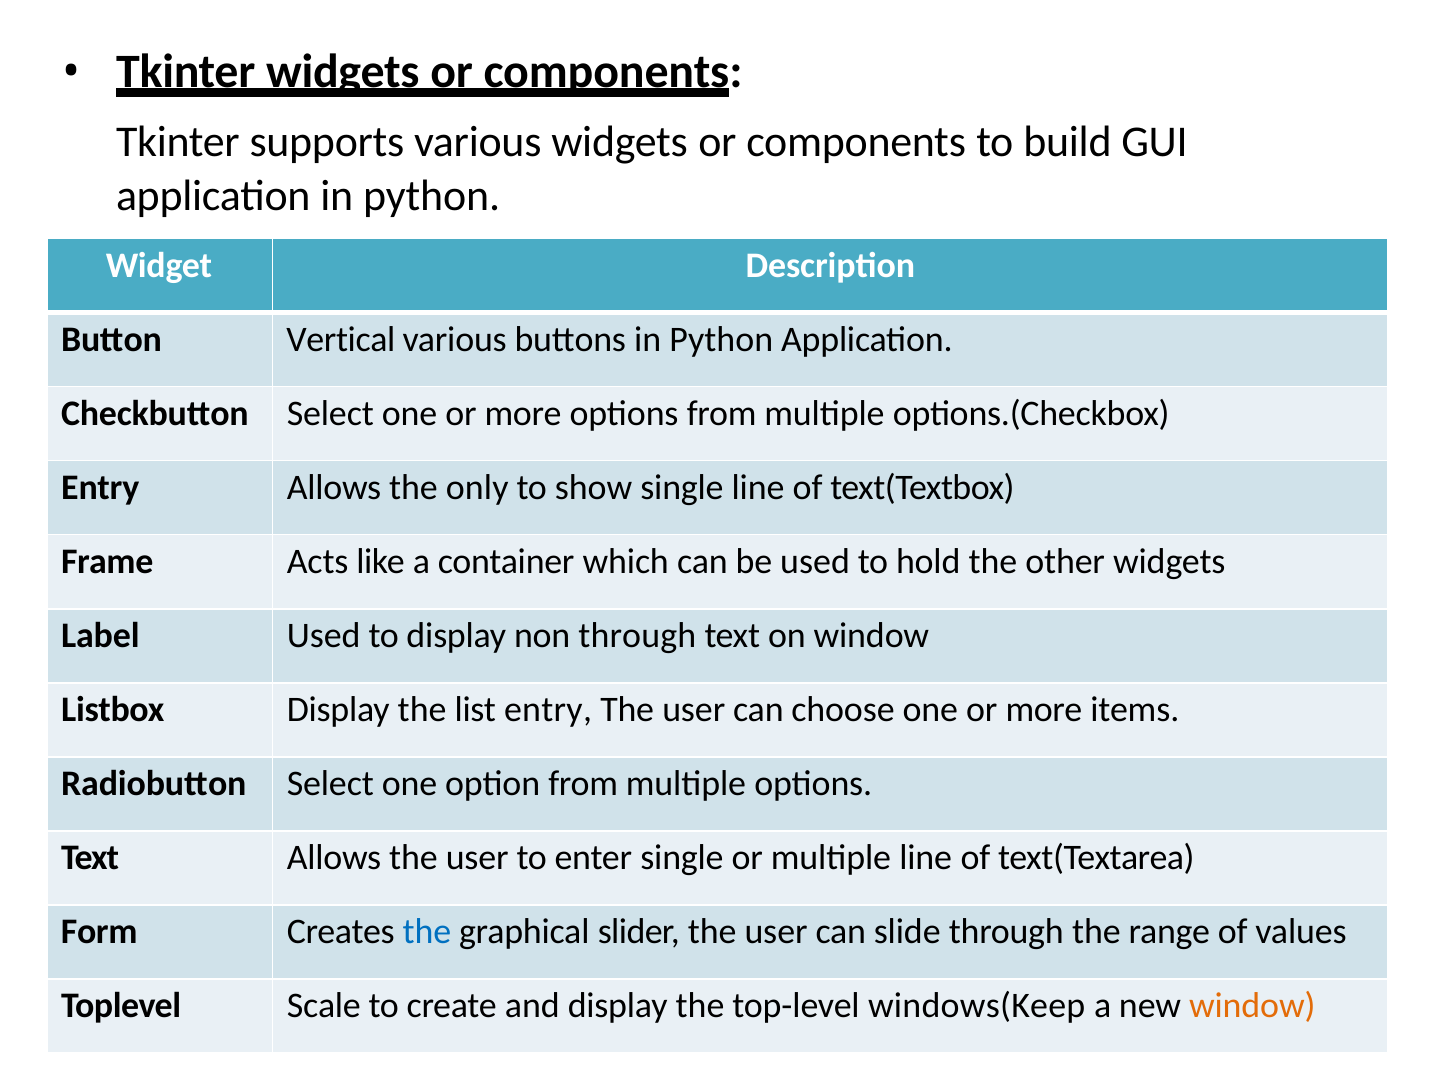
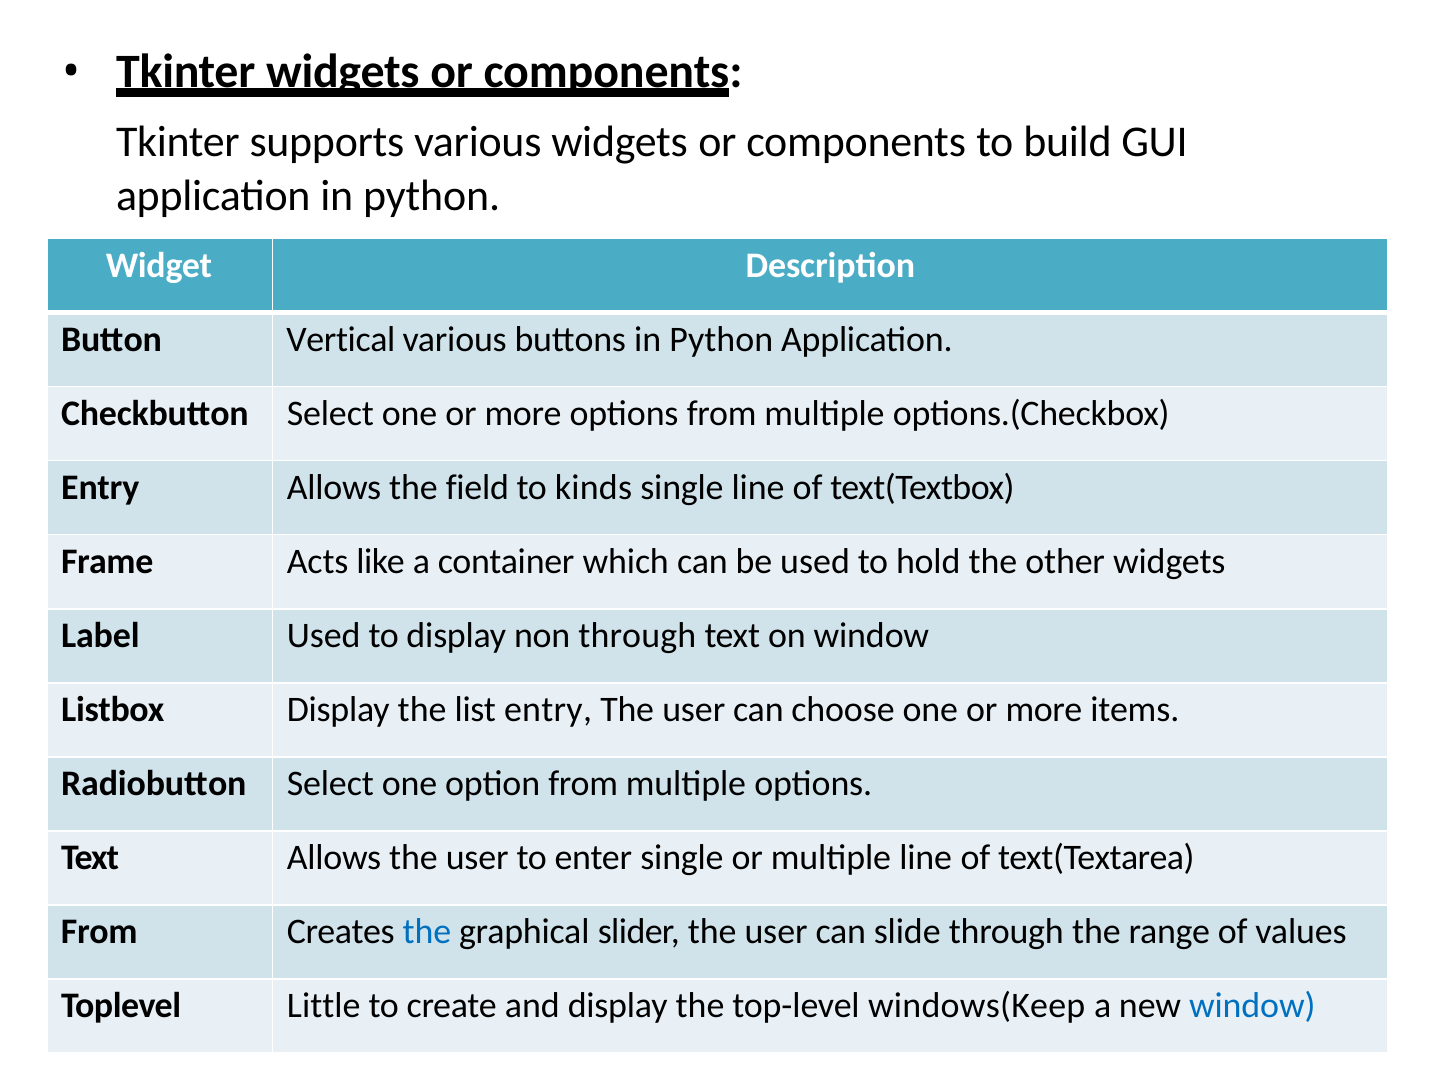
only: only -> field
show: show -> kinds
Form at (99, 932): Form -> From
Scale: Scale -> Little
window at (1252, 1006) colour: orange -> blue
